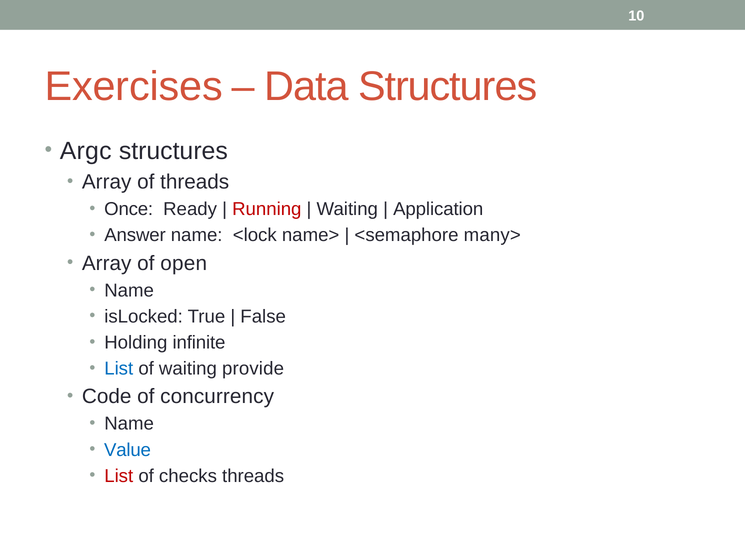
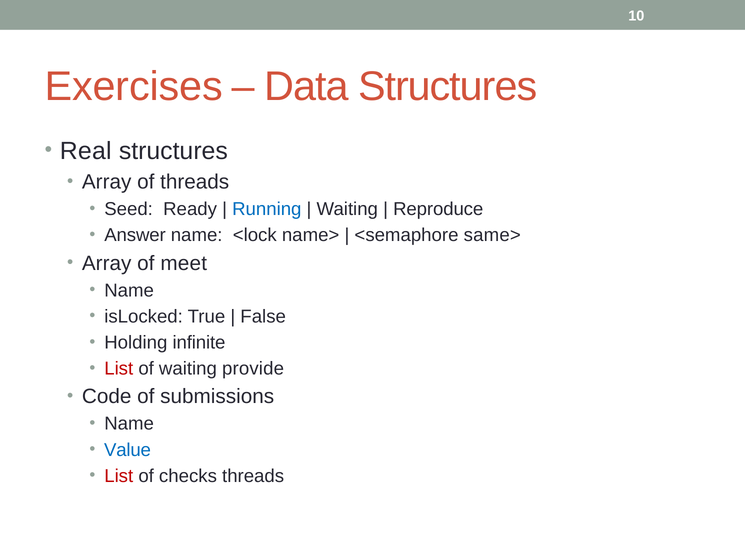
Argc: Argc -> Real
Once: Once -> Seed
Running colour: red -> blue
Application: Application -> Reproduce
many>: many> -> same>
open: open -> meet
List at (119, 368) colour: blue -> red
concurrency: concurrency -> submissions
